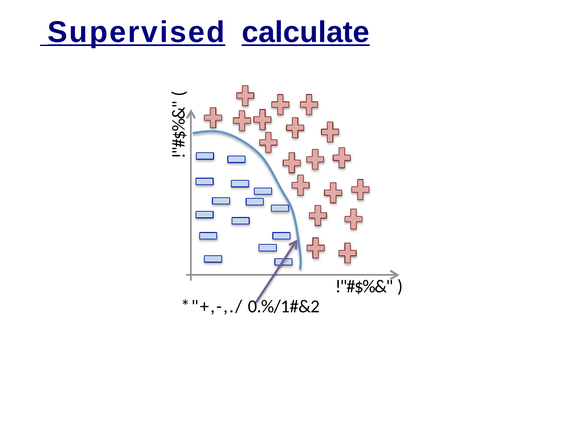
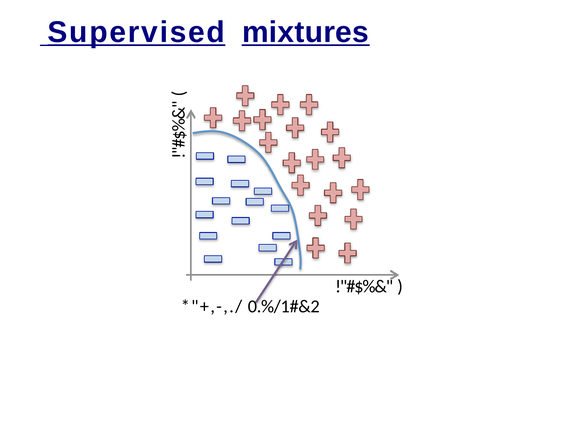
calculate: calculate -> mixtures
